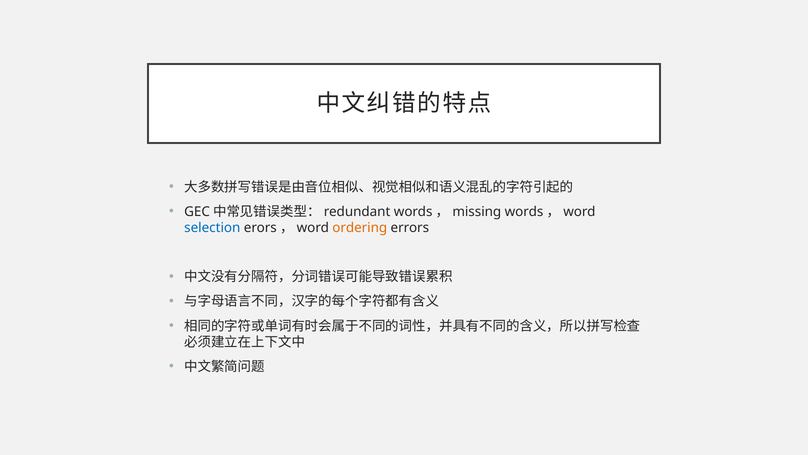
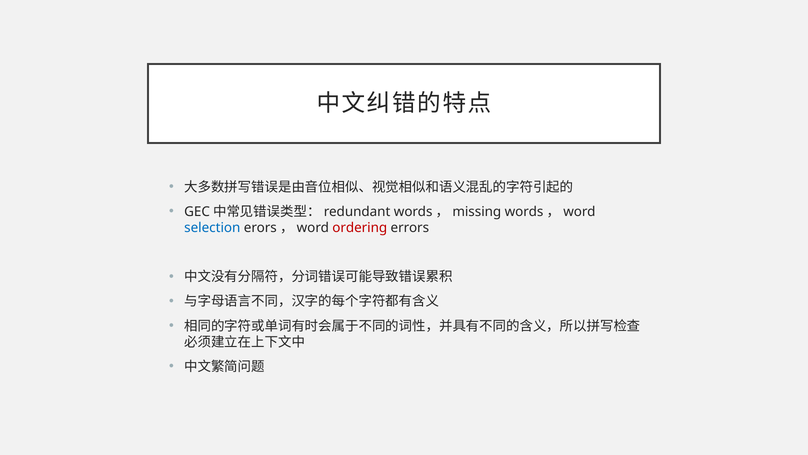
ordering colour: orange -> red
